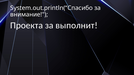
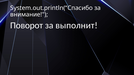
Проекта: Проекта -> Поворот
